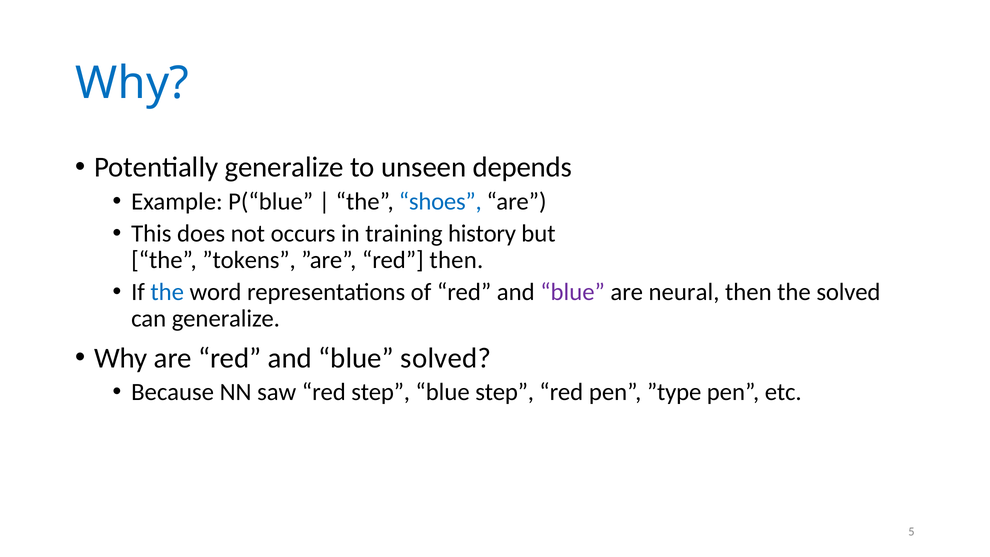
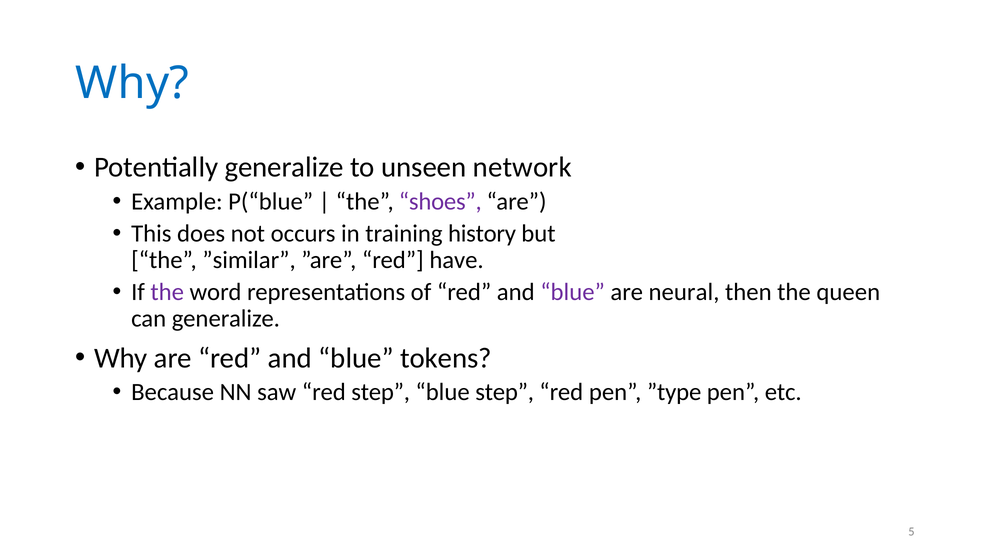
depends: depends -> network
shoes colour: blue -> purple
”tokens: ”tokens -> ”similar
red then: then -> have
the at (167, 292) colour: blue -> purple
the solved: solved -> queen
blue solved: solved -> tokens
